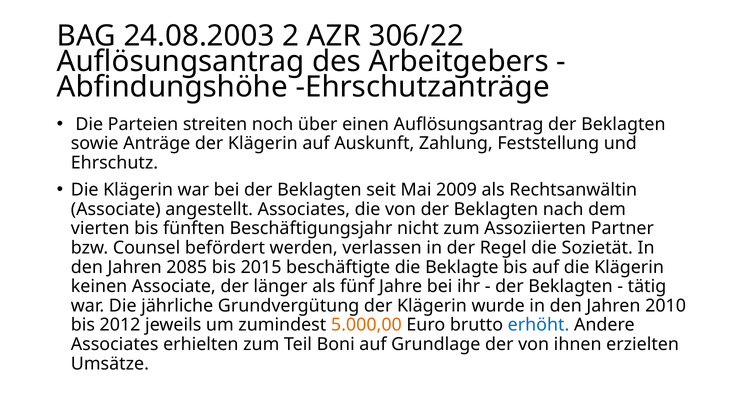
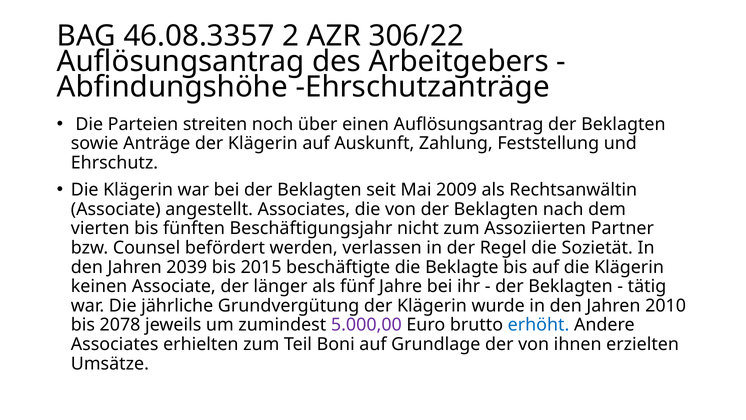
24.08.2003: 24.08.2003 -> 46.08.3357
2085: 2085 -> 2039
2012: 2012 -> 2078
5.000,00 colour: orange -> purple
